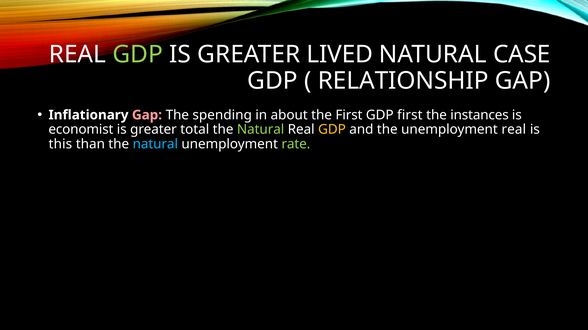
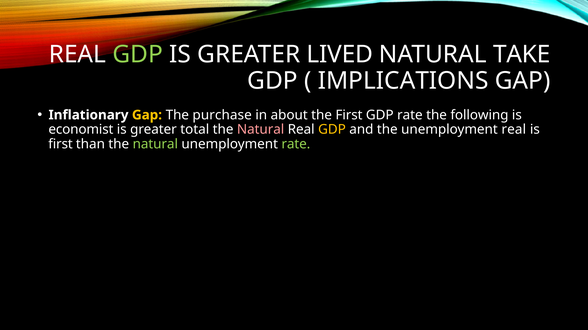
CASE: CASE -> TAKE
RELATIONSHIP: RELATIONSHIP -> IMPLICATIONS
Gap at (147, 115) colour: pink -> yellow
spending: spending -> purchase
GDP first: first -> rate
instances: instances -> following
Natural at (261, 130) colour: light green -> pink
this at (60, 144): this -> first
natural at (155, 144) colour: light blue -> light green
